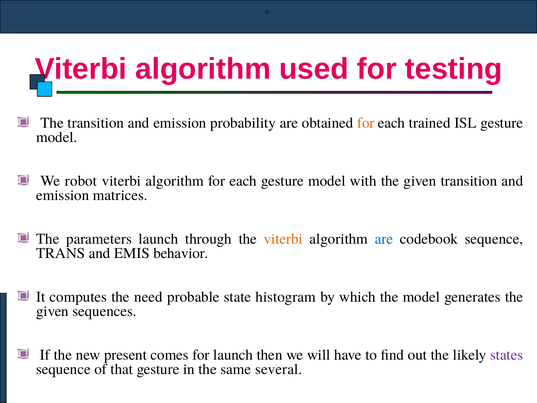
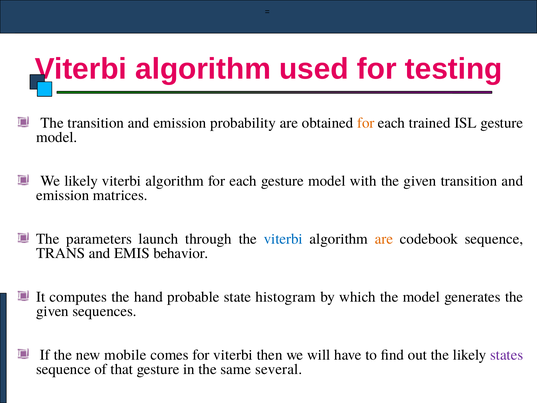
We robot: robot -> likely
viterbi at (283, 239) colour: orange -> blue
are at (384, 239) colour: blue -> orange
need: need -> hand
present: present -> mobile
for launch: launch -> viterbi
